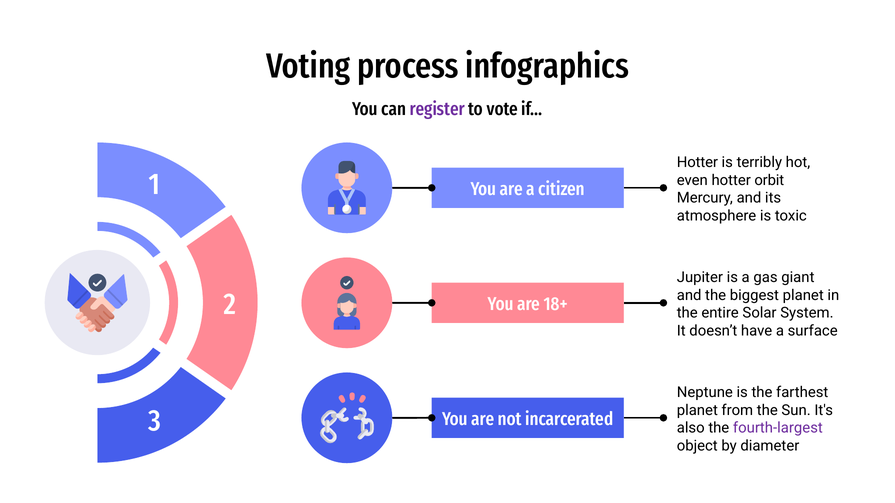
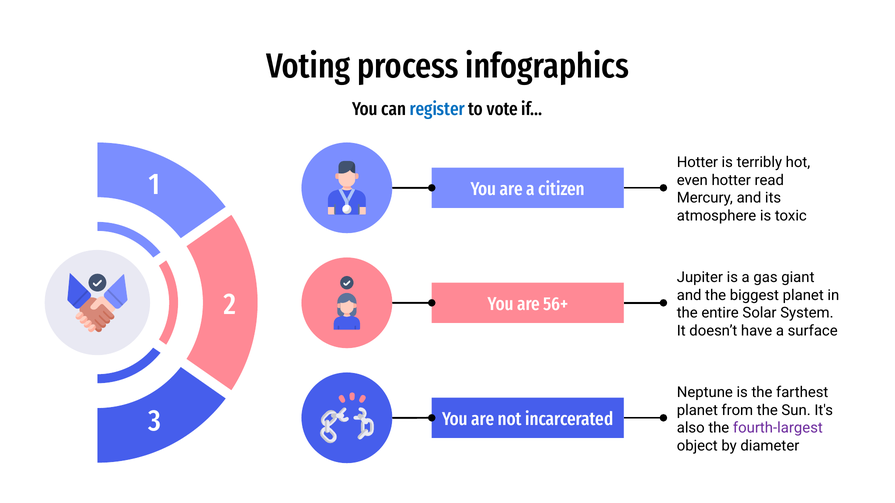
register colour: purple -> blue
orbit: orbit -> read
18+: 18+ -> 56+
